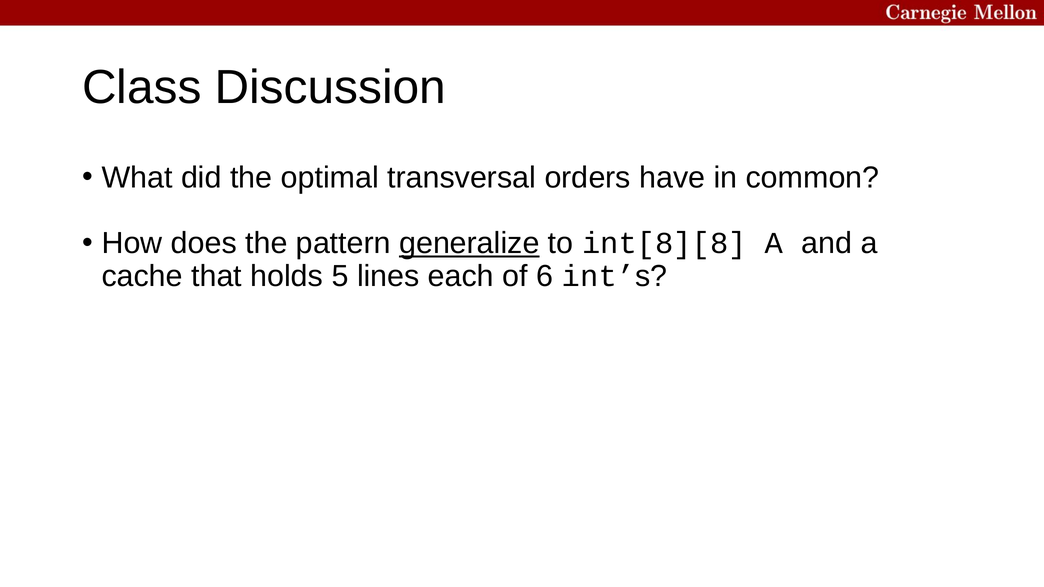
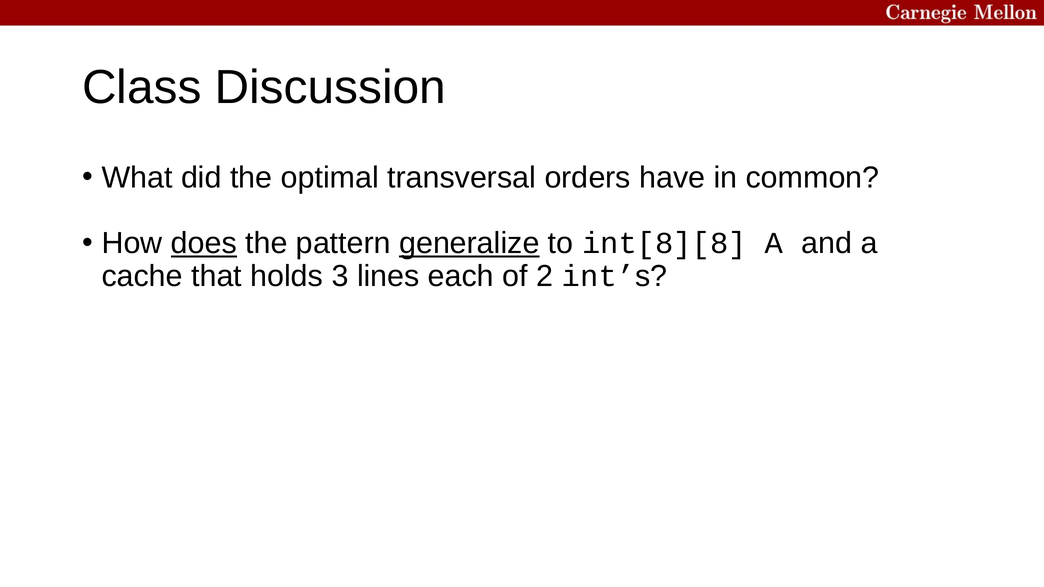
does underline: none -> present
5: 5 -> 3
6: 6 -> 2
